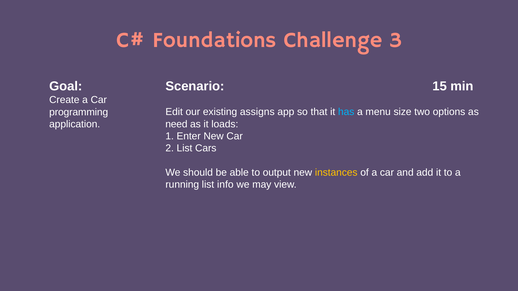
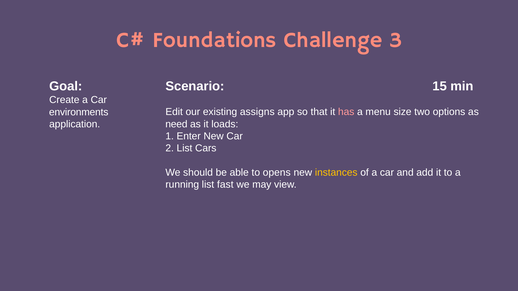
has colour: light blue -> pink
programming: programming -> environments
output: output -> opens
info: info -> fast
